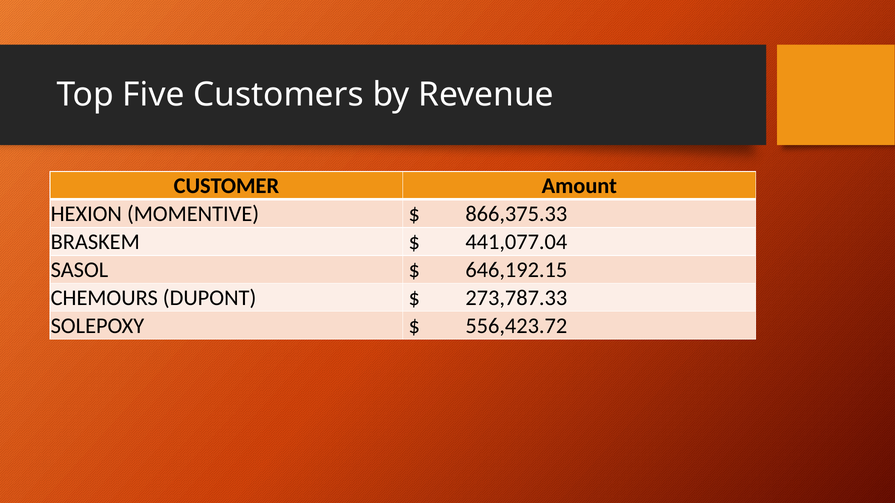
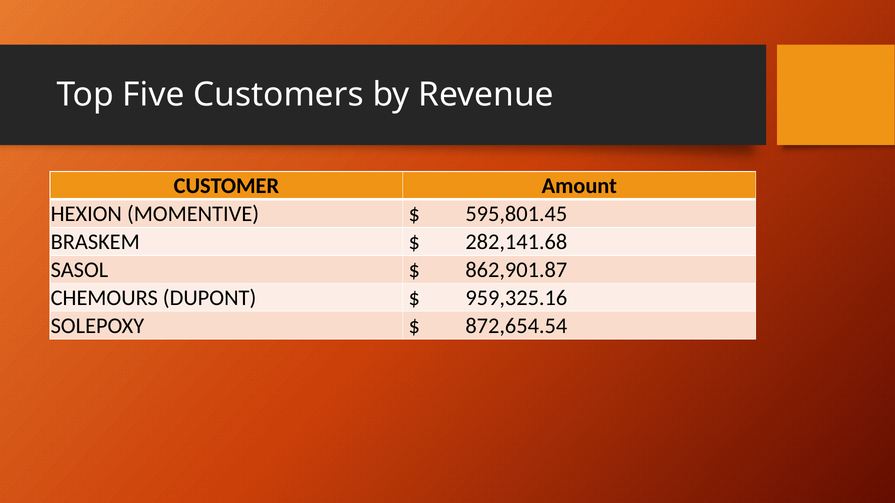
866,375.33: 866,375.33 -> 595,801.45
441,077.04: 441,077.04 -> 282,141.68
646,192.15: 646,192.15 -> 862,901.87
273,787.33: 273,787.33 -> 959,325.16
556,423.72: 556,423.72 -> 872,654.54
